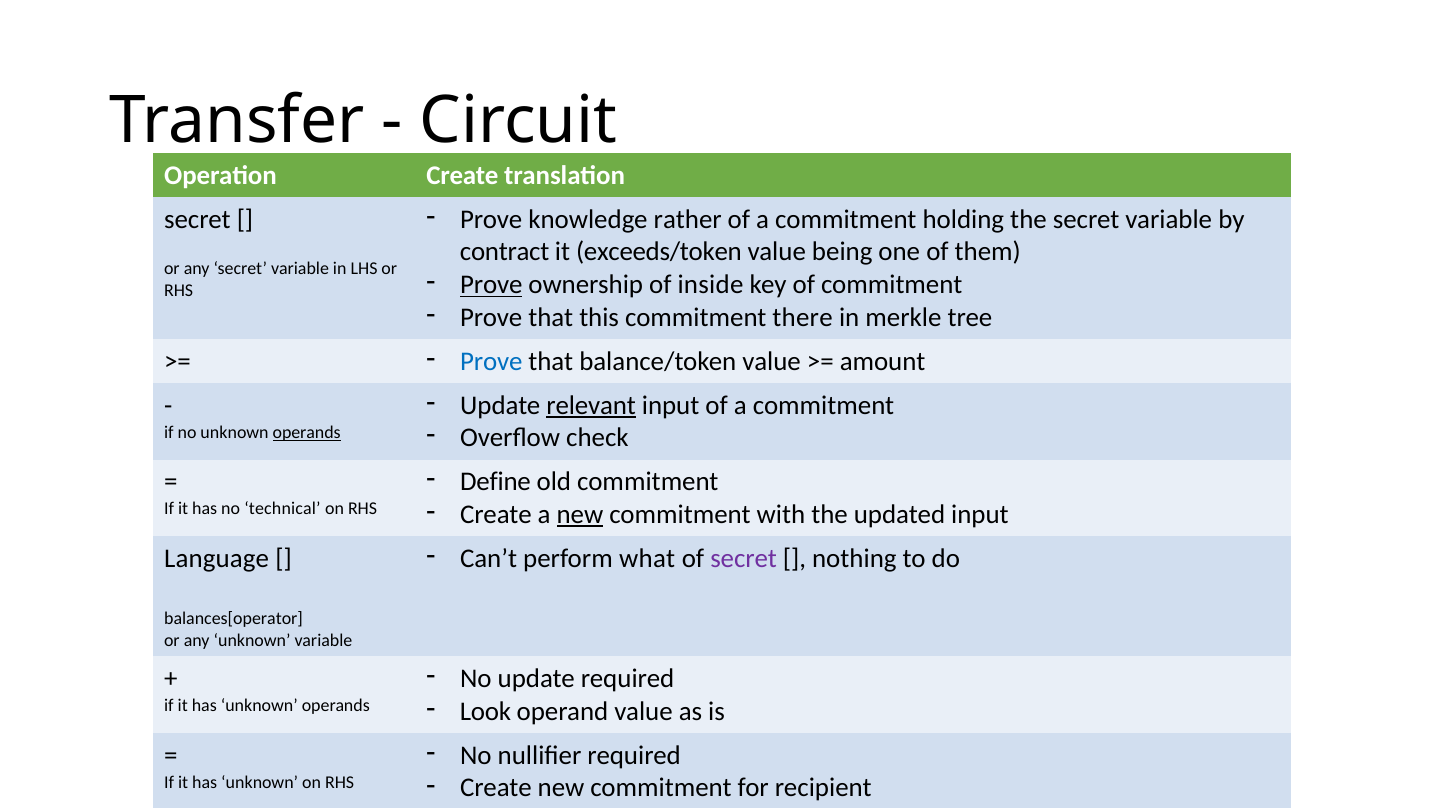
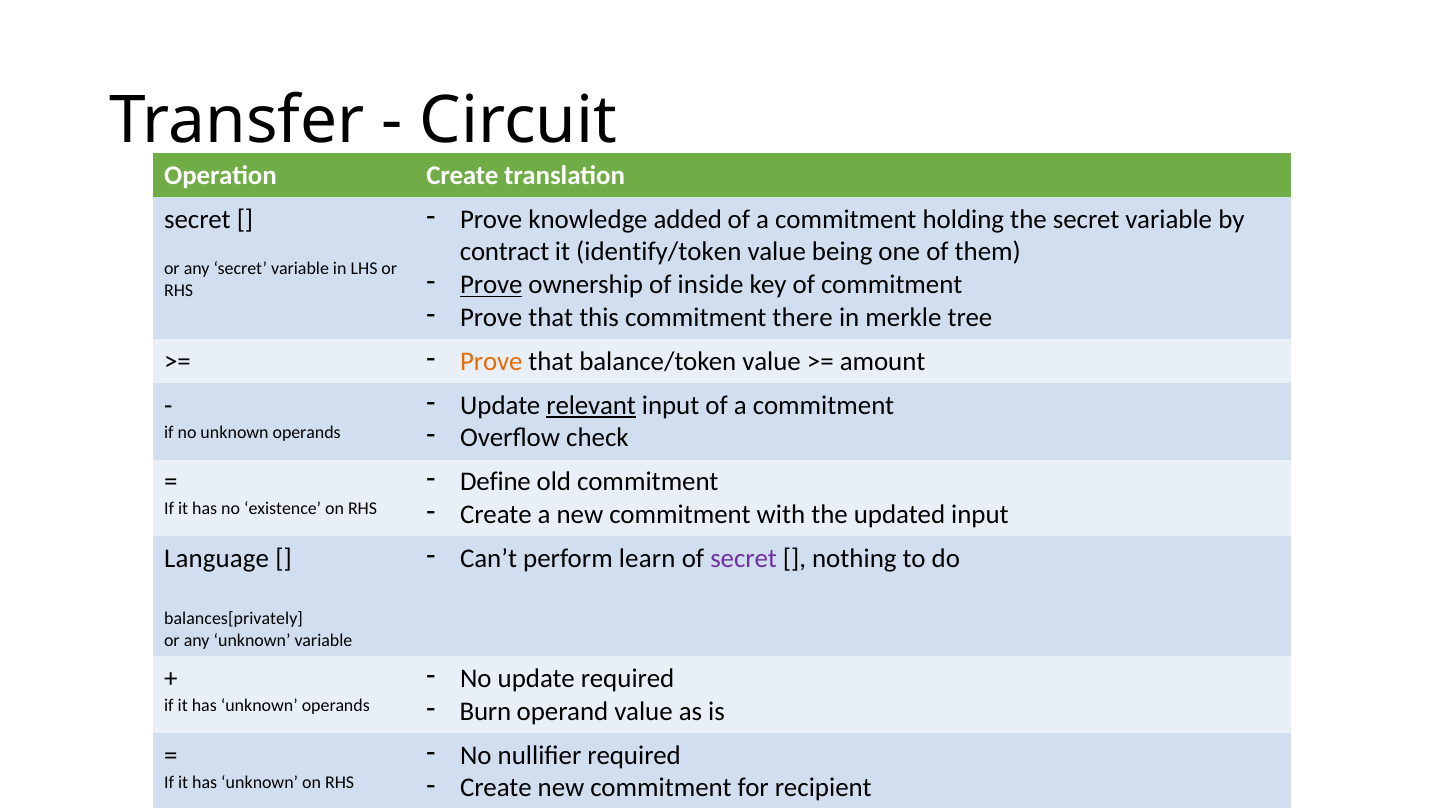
rather: rather -> added
exceeds/token: exceeds/token -> identify/token
Prove at (491, 361) colour: blue -> orange
operands at (307, 432) underline: present -> none
technical: technical -> existence
new at (580, 514) underline: present -> none
what: what -> learn
balances[operator: balances[operator -> balances[privately
Look: Look -> Burn
